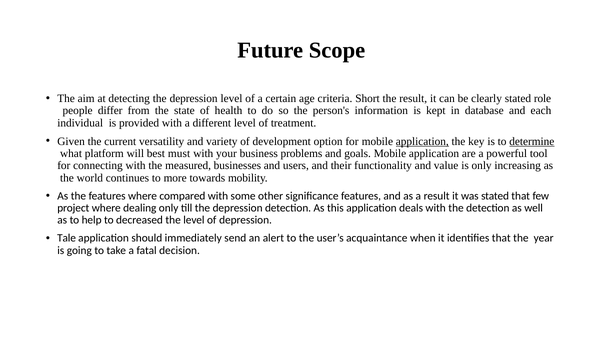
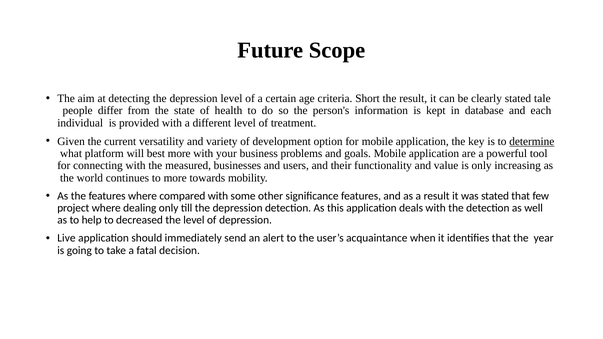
role: role -> tale
application at (422, 141) underline: present -> none
best must: must -> more
Tale: Tale -> Live
